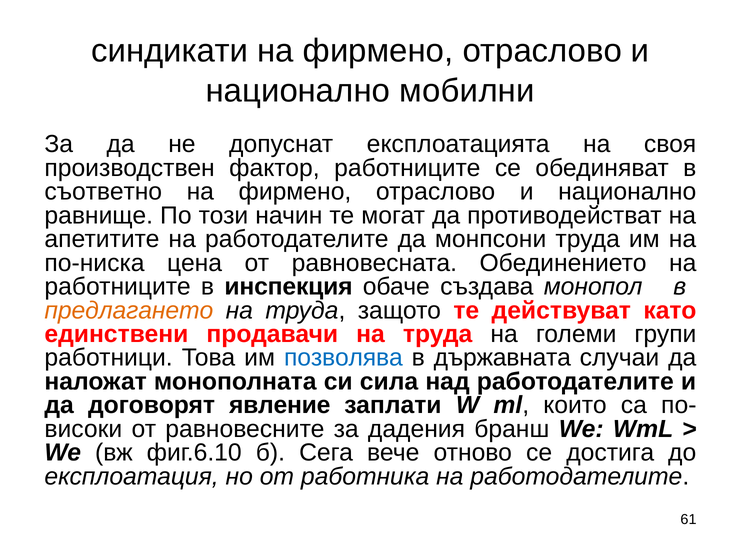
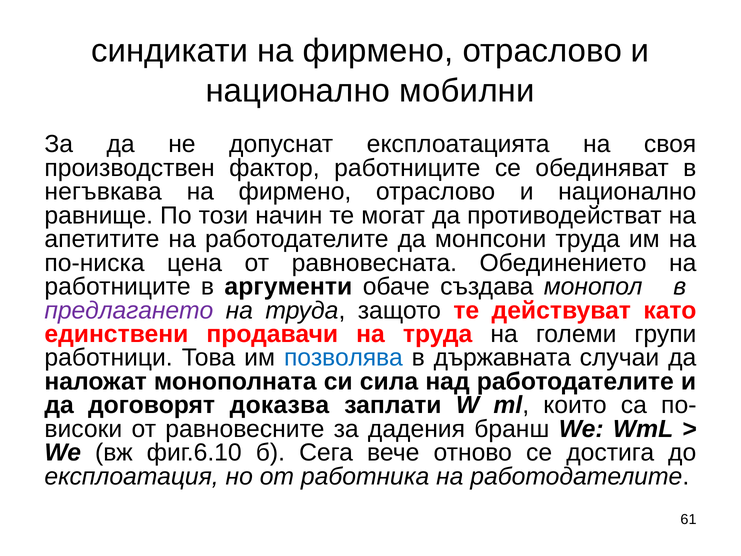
съответно: съответно -> негъвкава
инспекция: инспекция -> аргументи
предлагането colour: orange -> purple
явление: явление -> доказва
